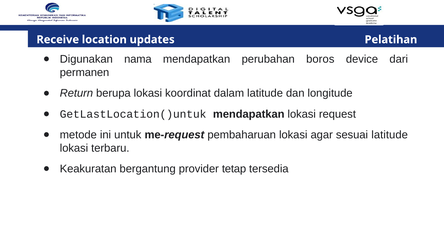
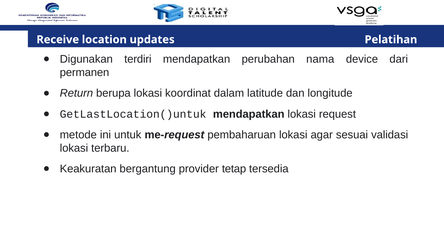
nama: nama -> terdiri
boros: boros -> nama
sesuai latitude: latitude -> validasi
